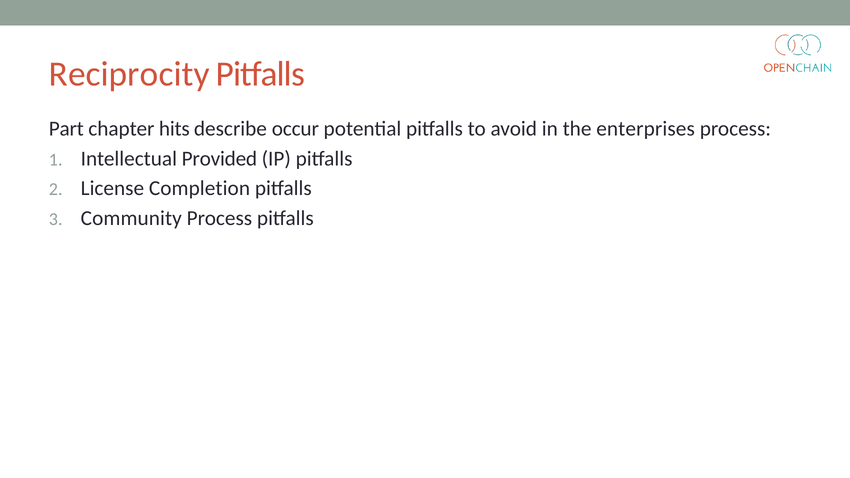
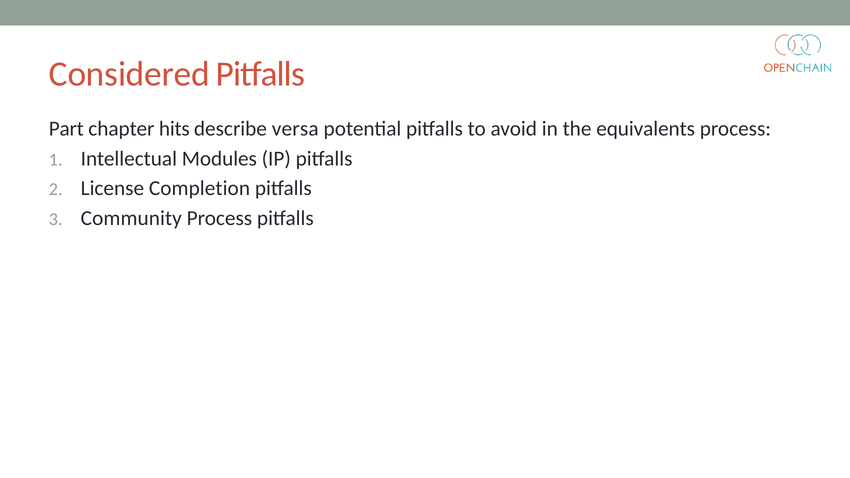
Reciprocity: Reciprocity -> Considered
occur: occur -> versa
enterprises: enterprises -> equivalents
Provided: Provided -> Modules
